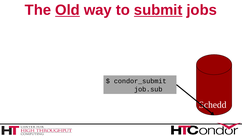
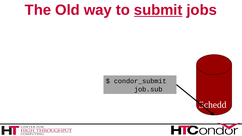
Old underline: present -> none
